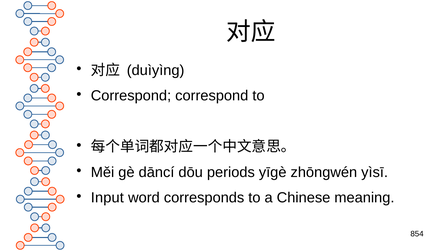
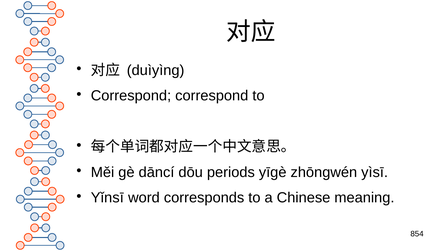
Input: Input -> Yǐnsī
